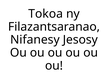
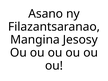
Tokoa: Tokoa -> Asano
Nifanesy: Nifanesy -> Mangina
